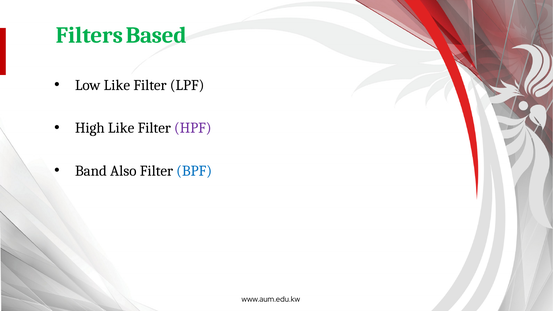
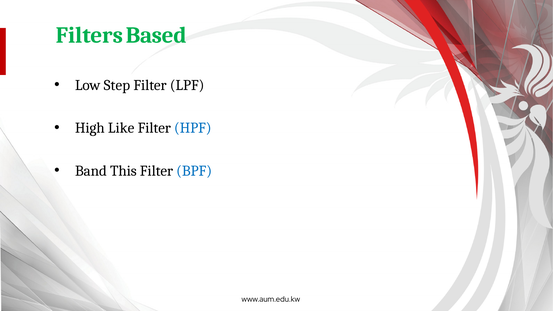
Low Like: Like -> Step
HPF colour: purple -> blue
Also: Also -> This
